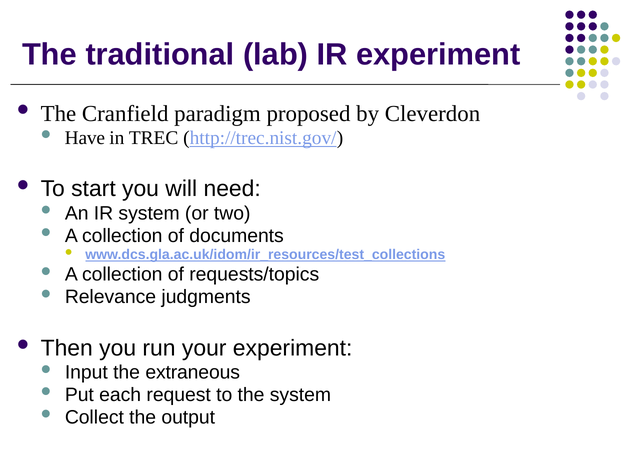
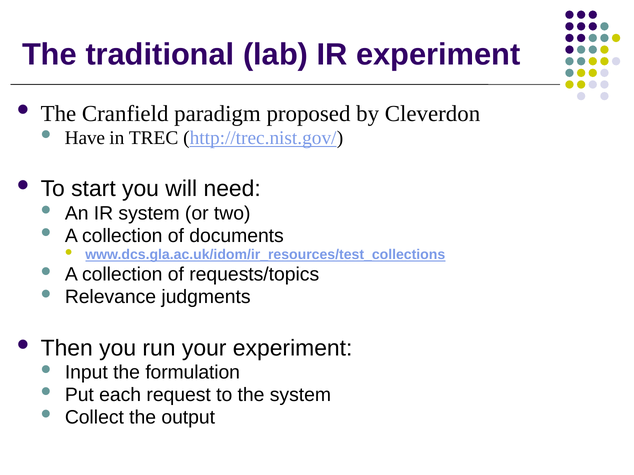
extraneous: extraneous -> formulation
